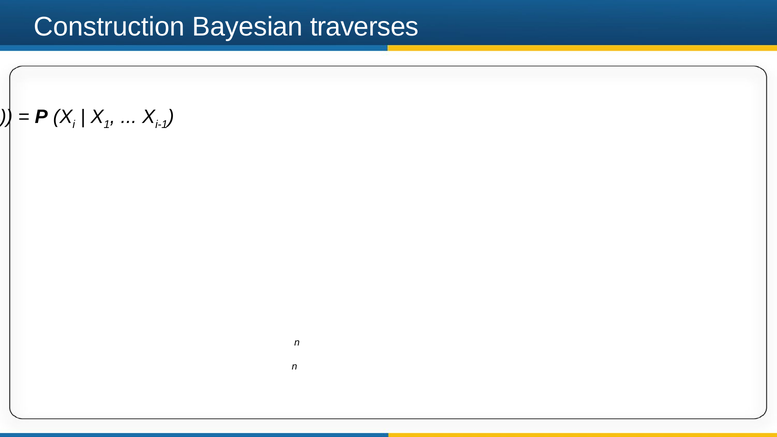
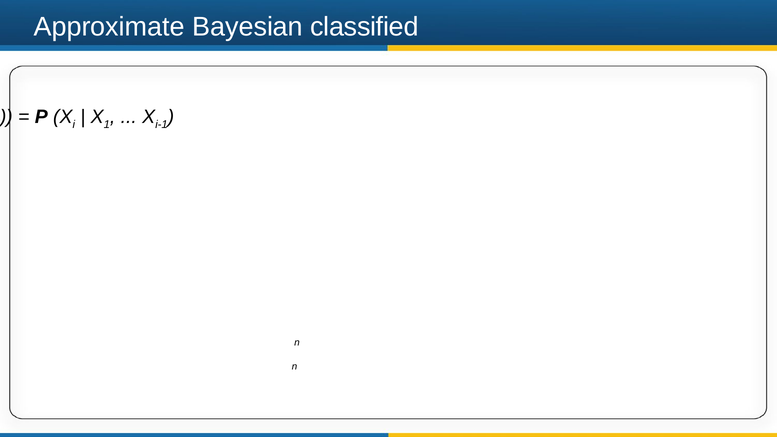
Construction at (109, 27): Construction -> Approximate
traverses: traverses -> classified
